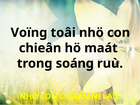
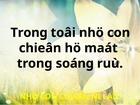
Voïng at (29, 33): Voïng -> Trong
